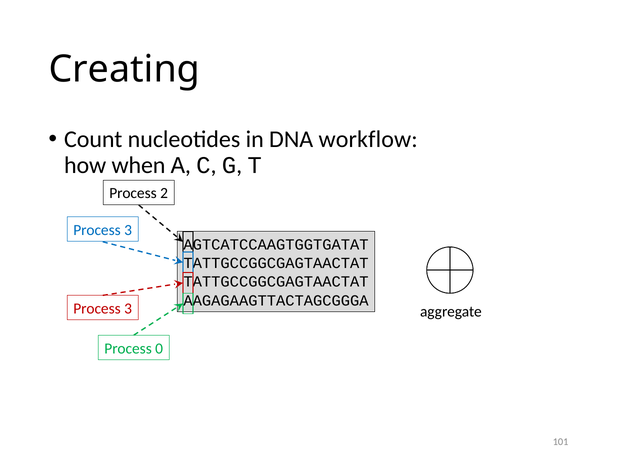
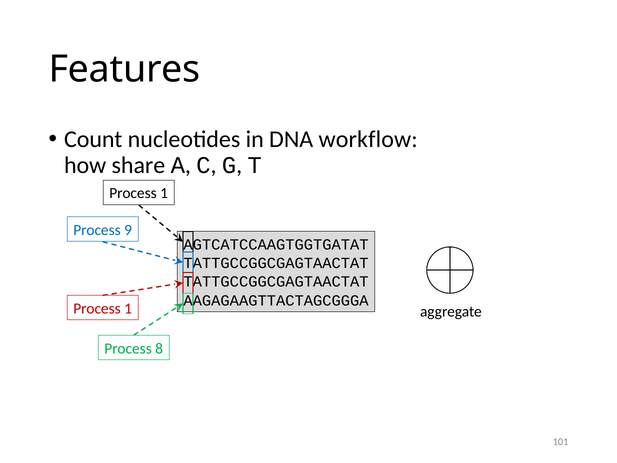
Creating: Creating -> Features
when: when -> share
2 at (164, 193): 2 -> 1
3 at (128, 230): 3 -> 9
3 at (128, 309): 3 -> 1
0: 0 -> 8
